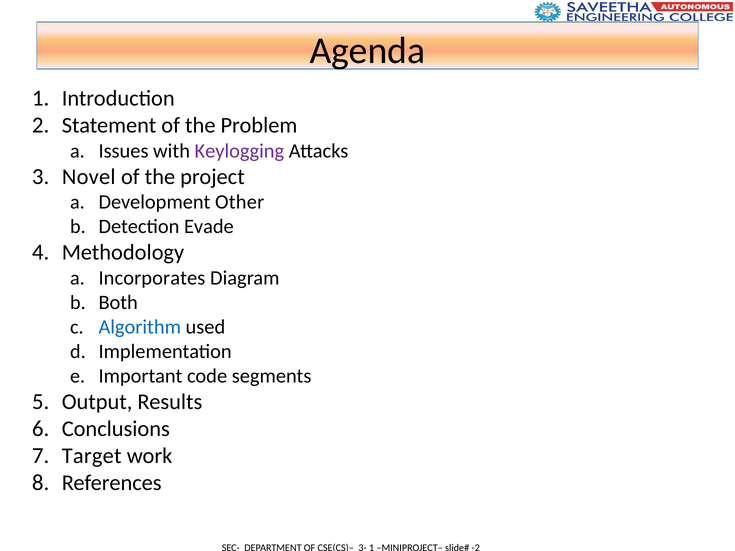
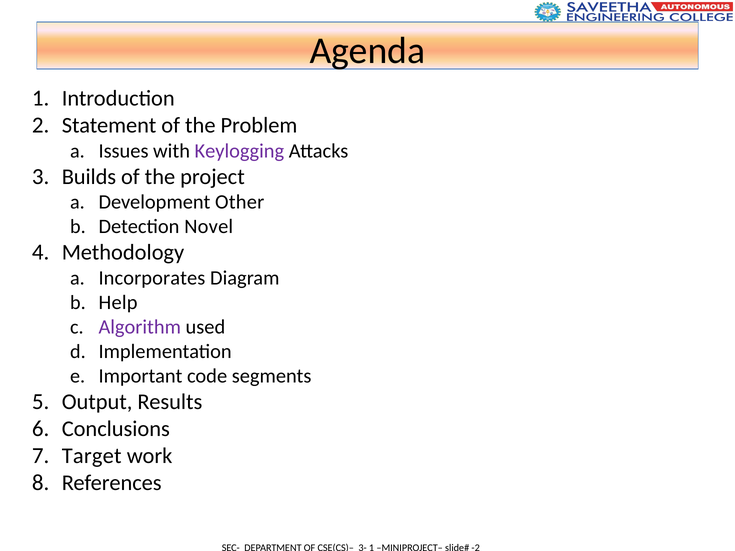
Novel: Novel -> Builds
Evade: Evade -> Novel
Both: Both -> Help
Algorithm colour: blue -> purple
